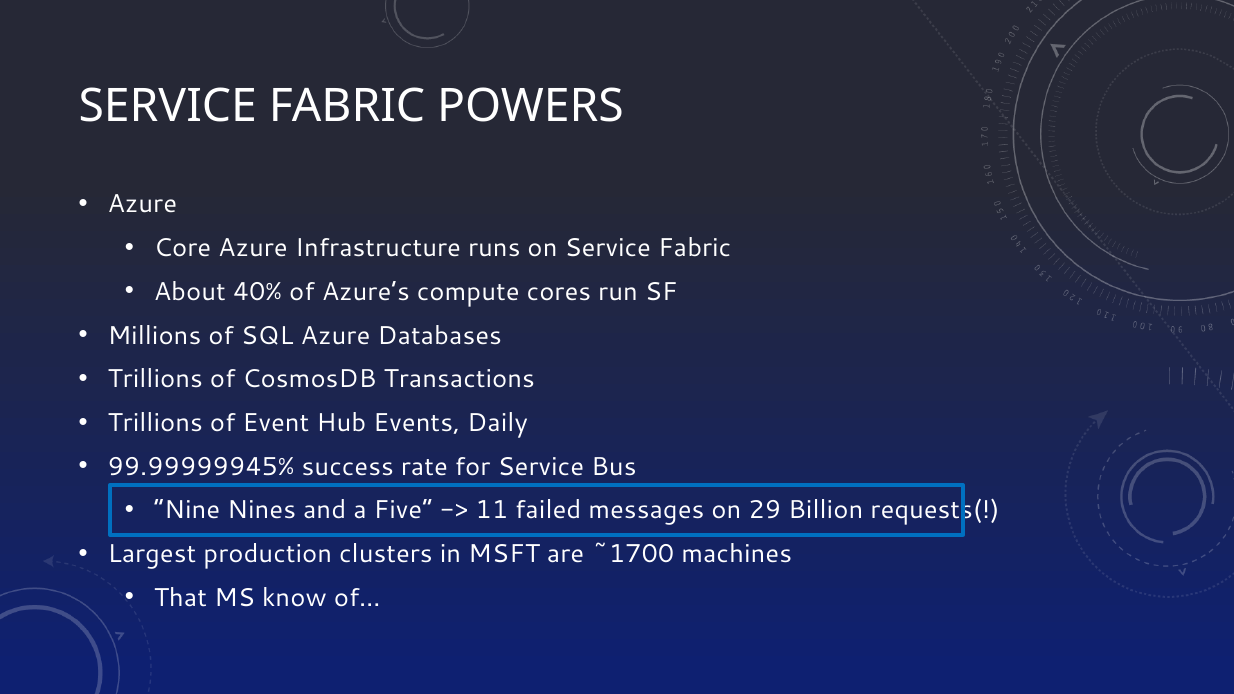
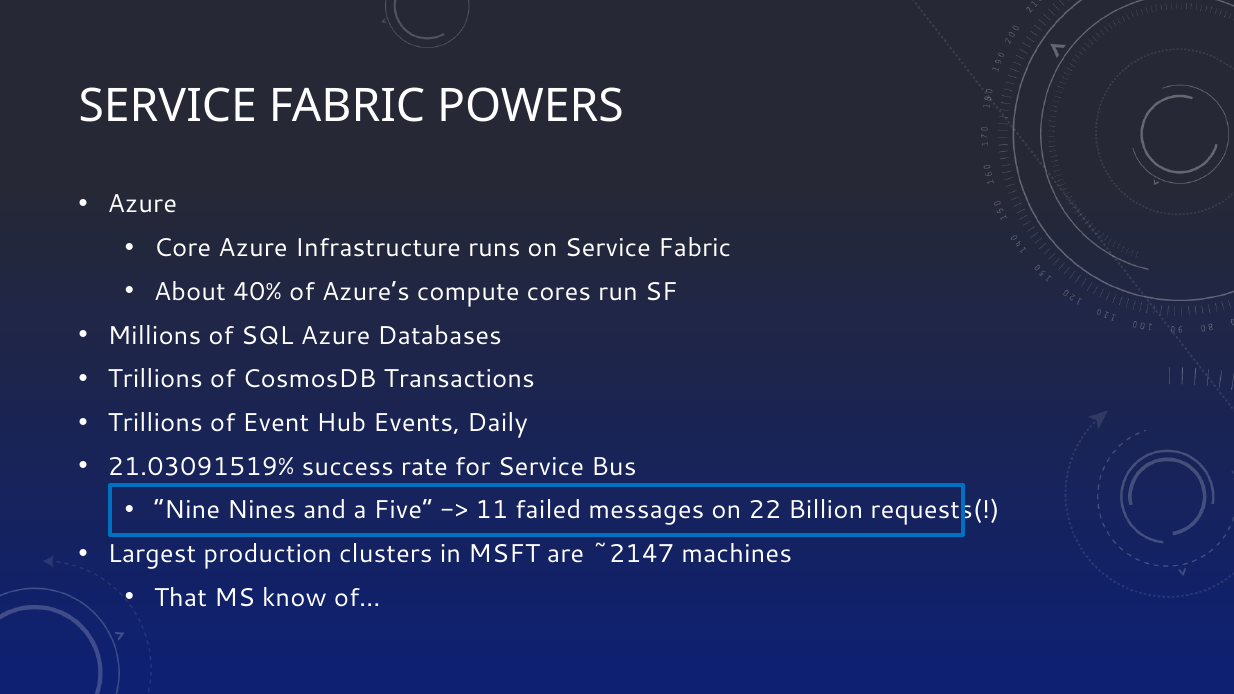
99.99999945%: 99.99999945% -> 21.03091519%
29: 29 -> 22
~1700: ~1700 -> ~2147
